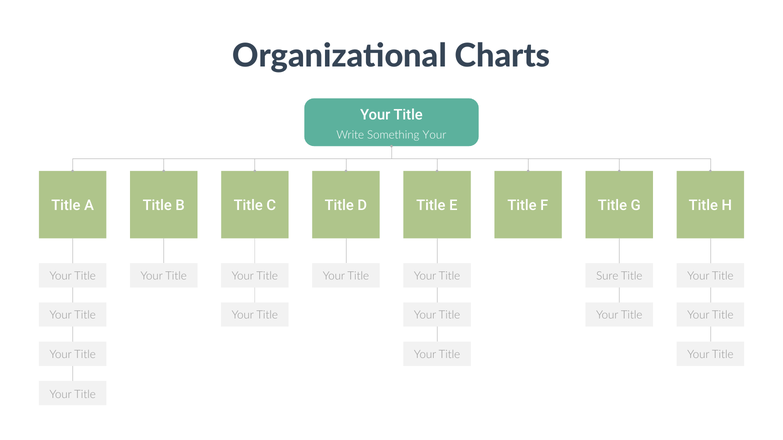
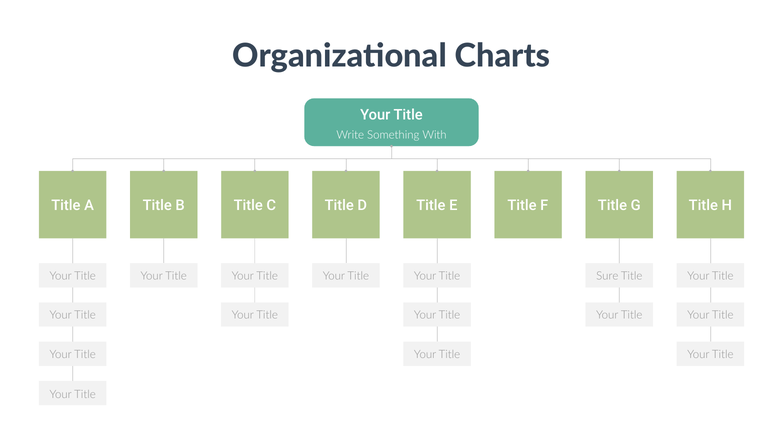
Something Your: Your -> With
